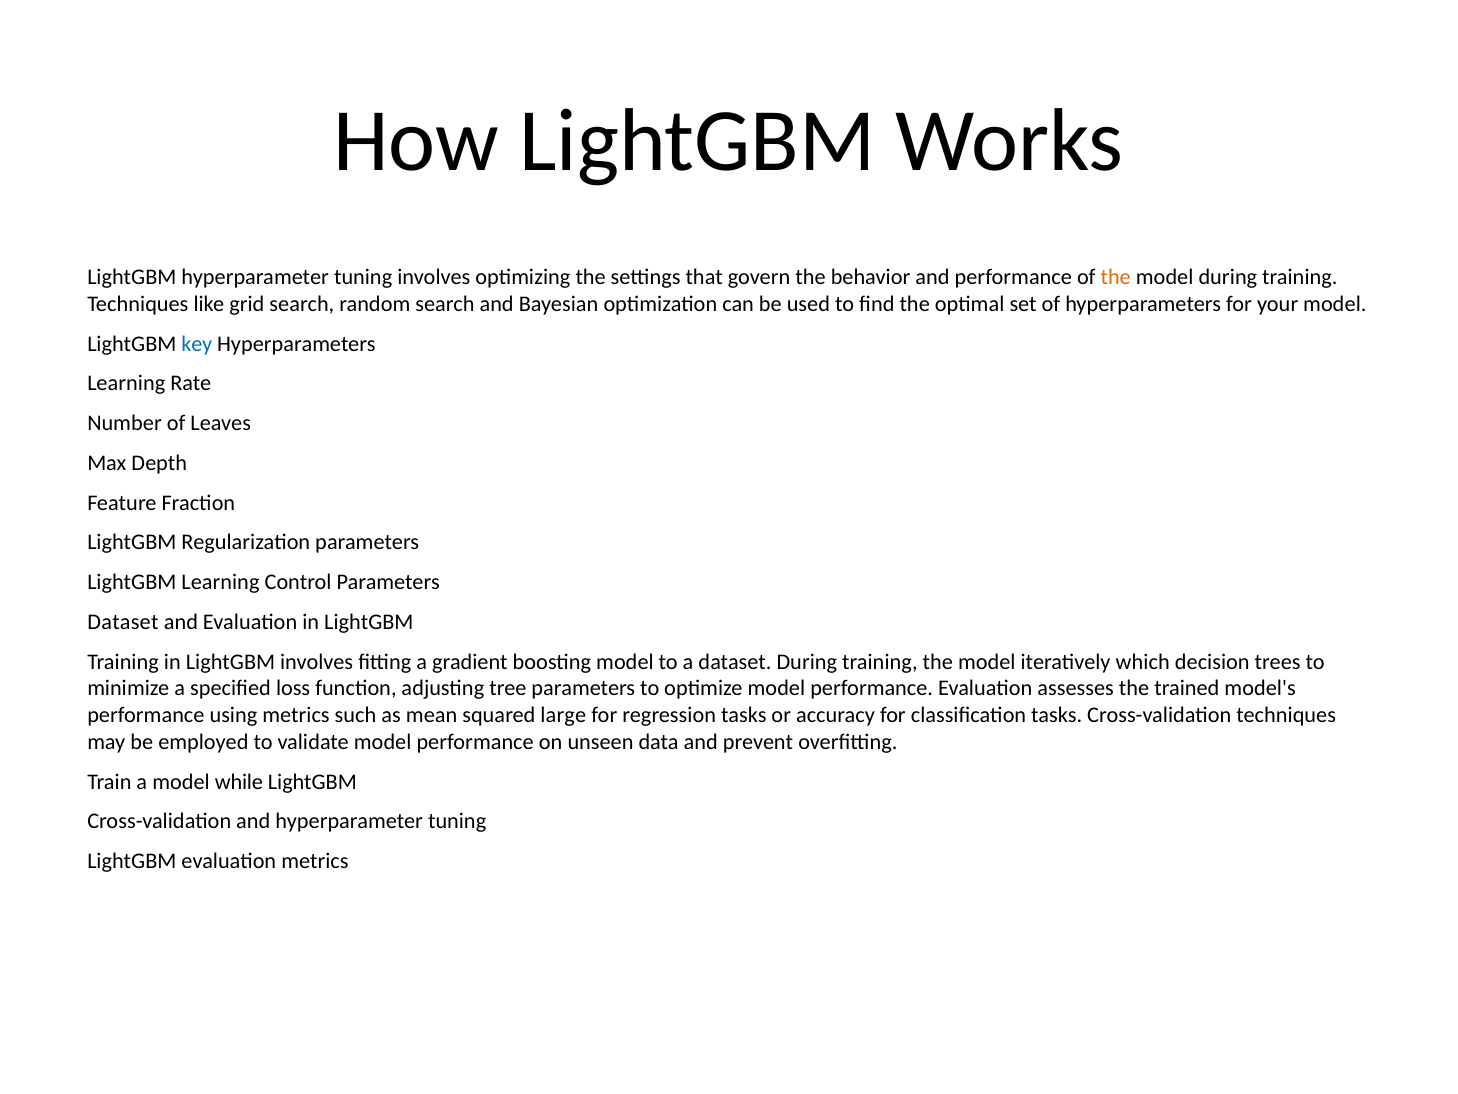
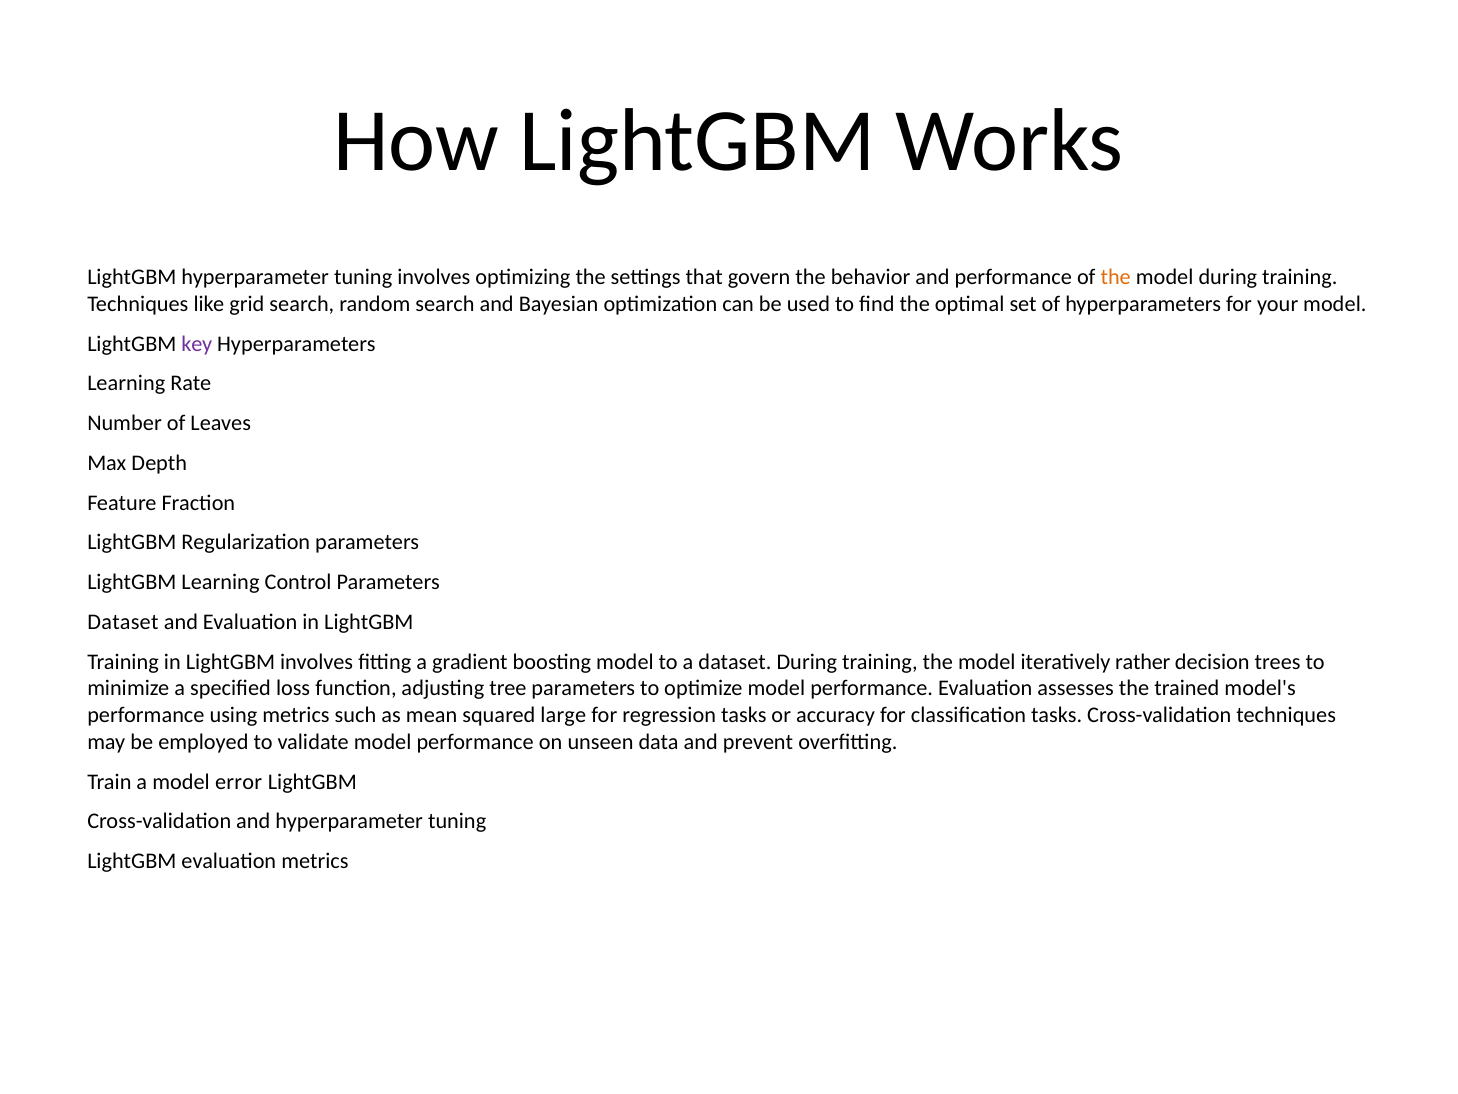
key colour: blue -> purple
which: which -> rather
while: while -> error
